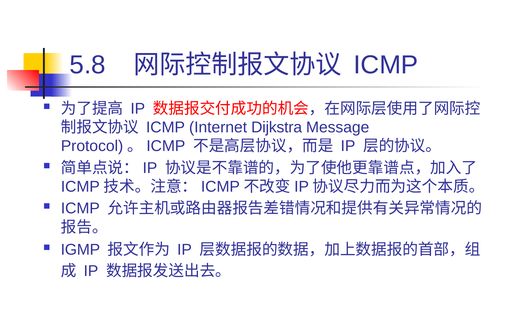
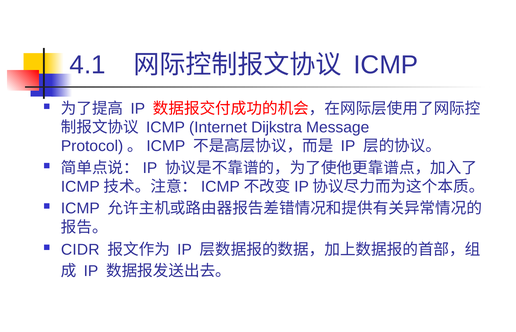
5.8: 5.8 -> 4.1
IGMP: IGMP -> CIDR
